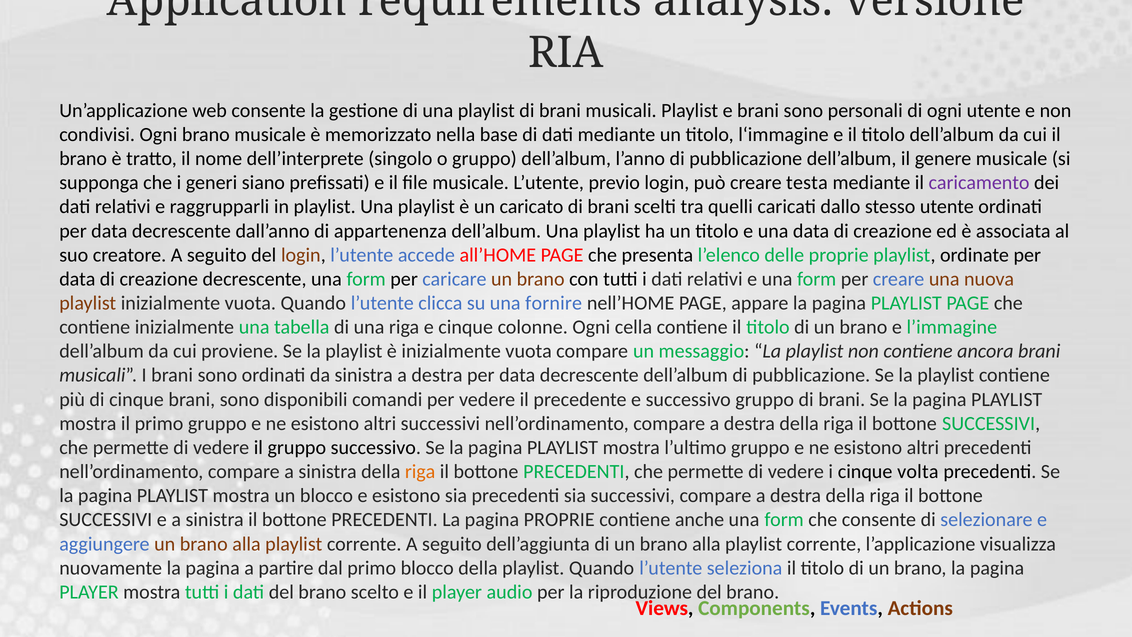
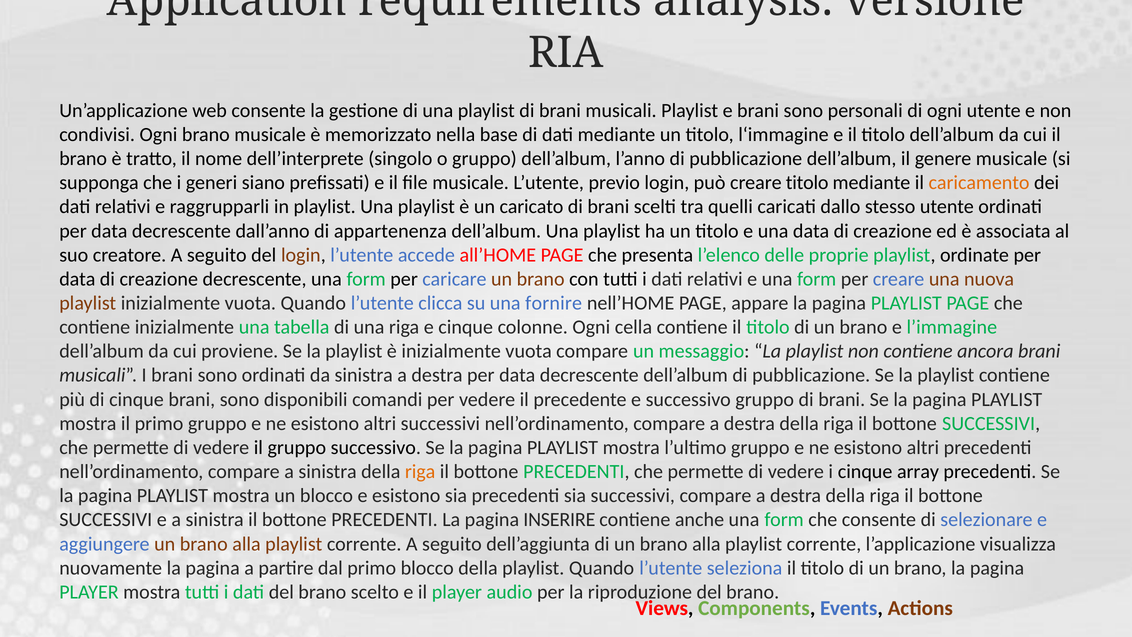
creare testa: testa -> titolo
caricamento colour: purple -> orange
volta: volta -> array
pagina PROPRIE: PROPRIE -> INSERIRE
